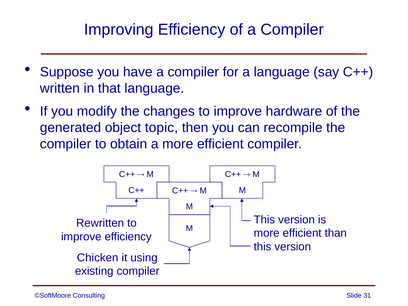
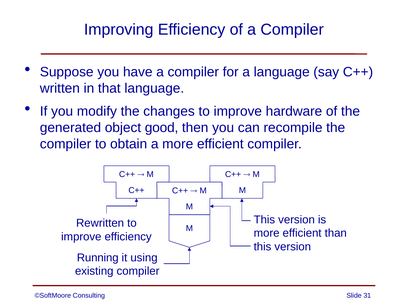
topic: topic -> good
Chicken: Chicken -> Running
